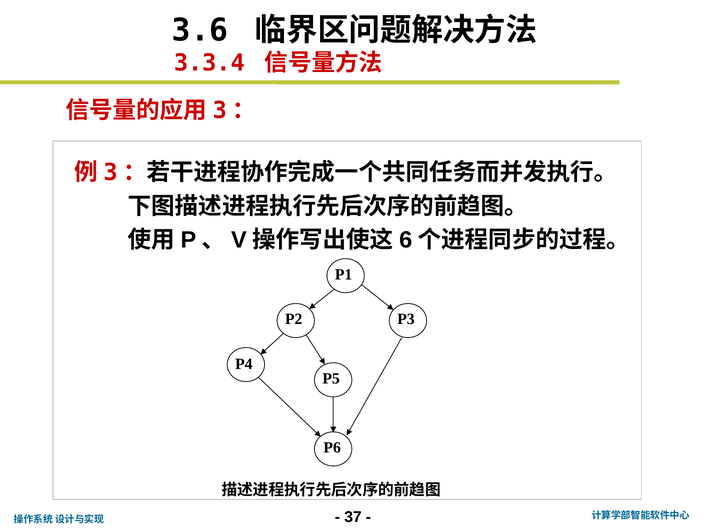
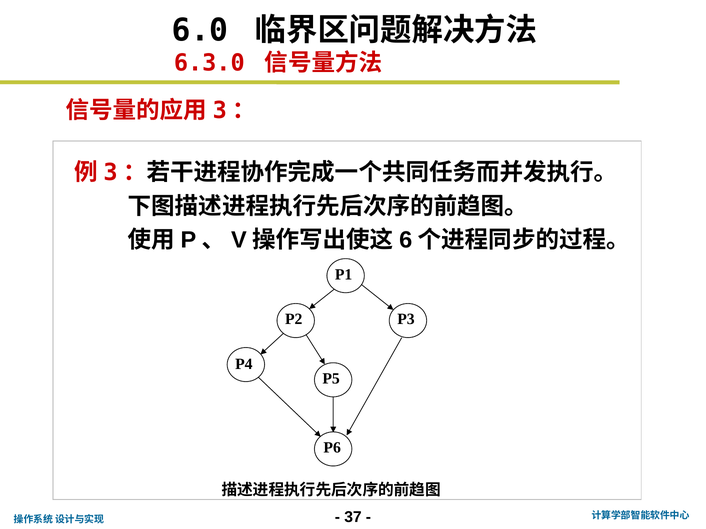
3.6: 3.6 -> 6.0
3.3.4: 3.3.4 -> 6.3.0
